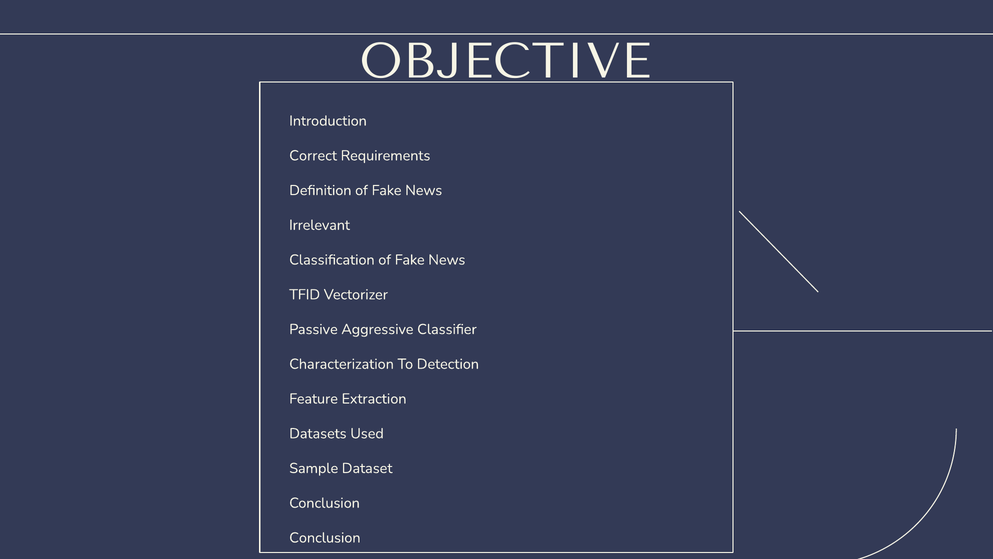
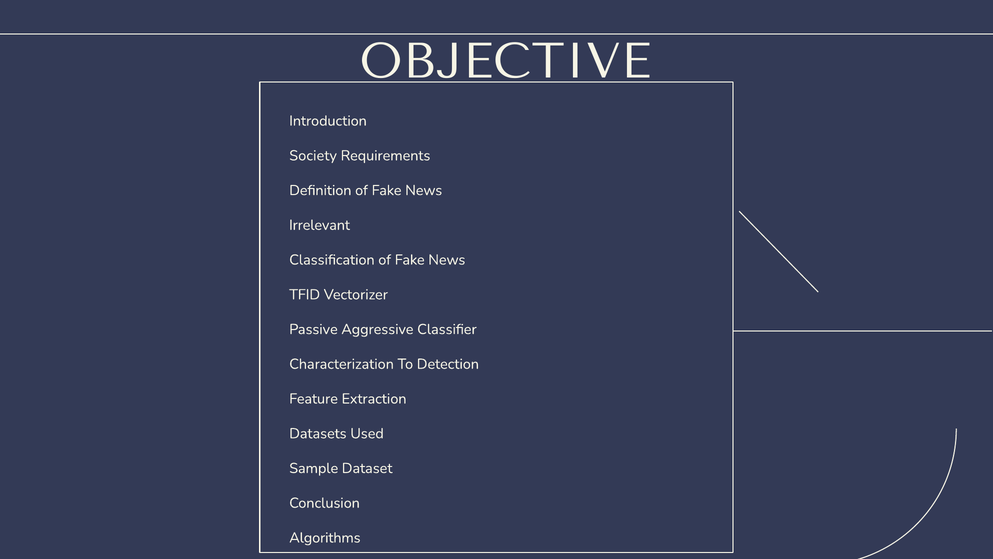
Correct: Correct -> Society
Conclusion at (325, 537): Conclusion -> Algorithms
